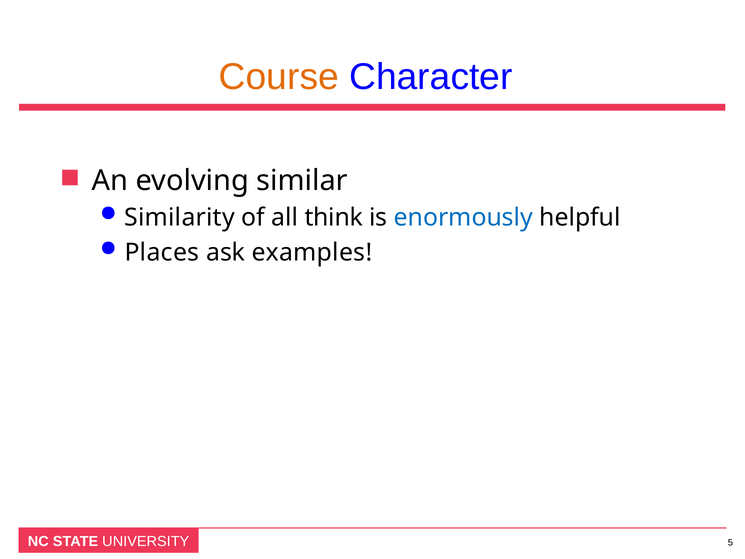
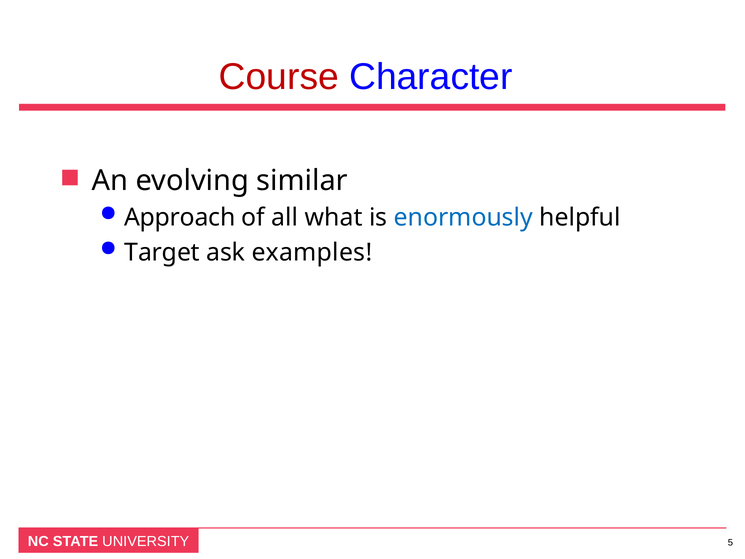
Course colour: orange -> red
Similarity: Similarity -> Approach
think: think -> what
Places: Places -> Target
